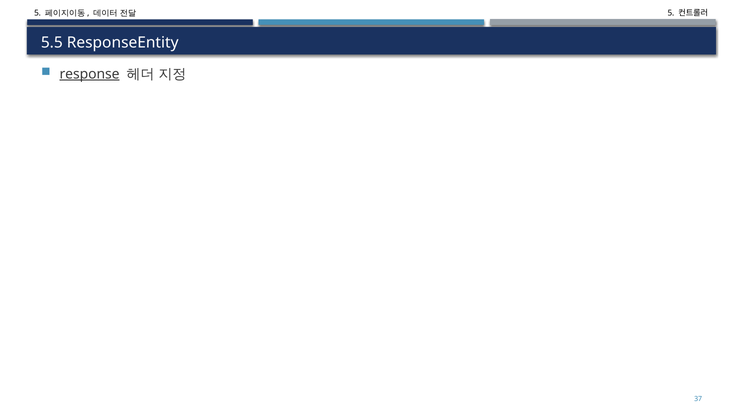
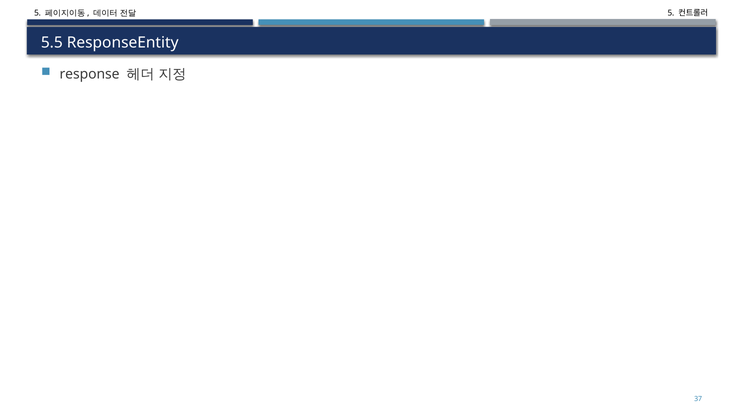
response underline: present -> none
